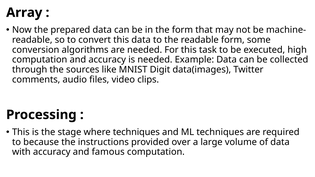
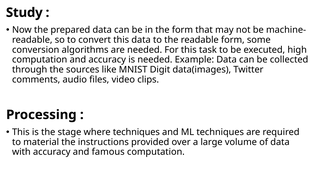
Array: Array -> Study
because: because -> material
